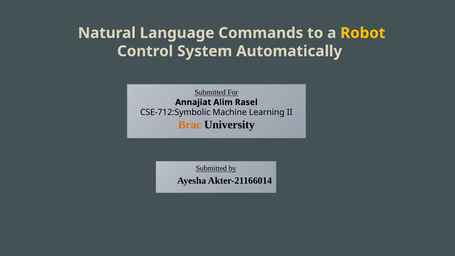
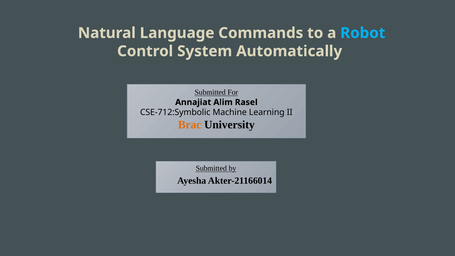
Robot colour: yellow -> light blue
